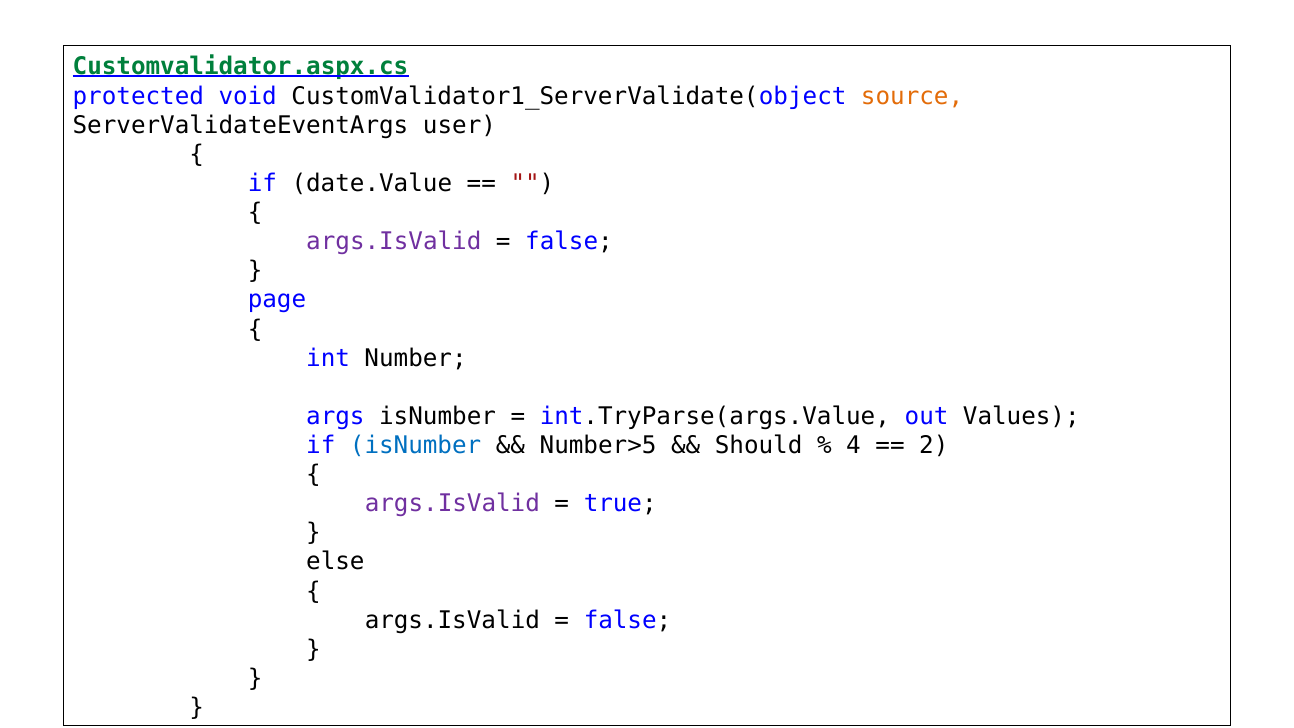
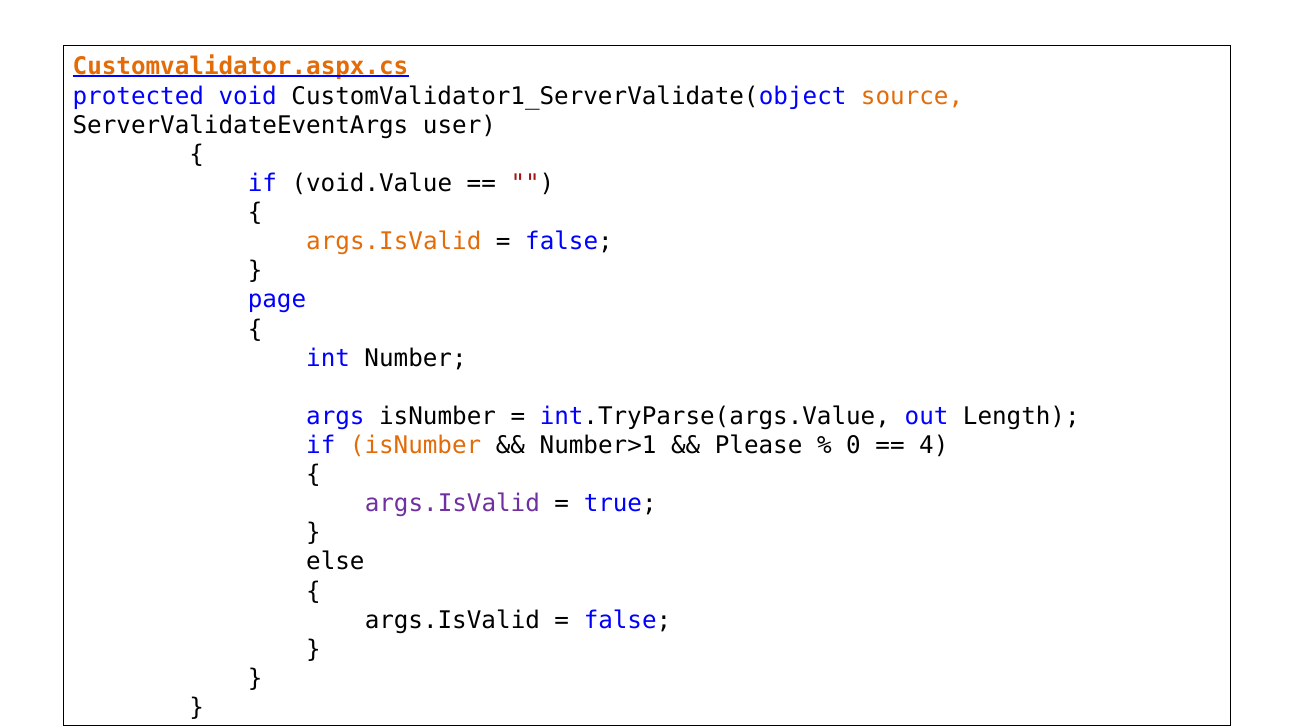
Customvalidator.aspx.cs colour: green -> orange
date.Value: date.Value -> void.Value
args.IsValid at (394, 242) colour: purple -> orange
Values: Values -> Length
isNumber at (416, 445) colour: blue -> orange
Number>5: Number>5 -> Number>1
Should: Should -> Please
4: 4 -> 0
2: 2 -> 4
